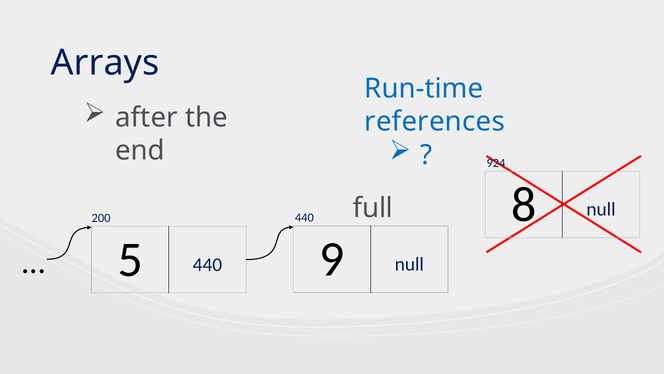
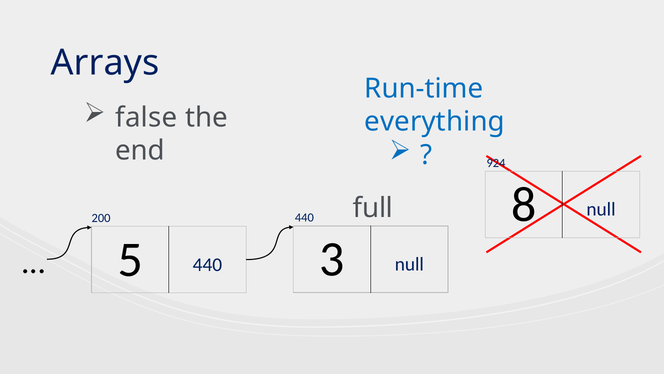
after: after -> false
references: references -> everything
9: 9 -> 3
